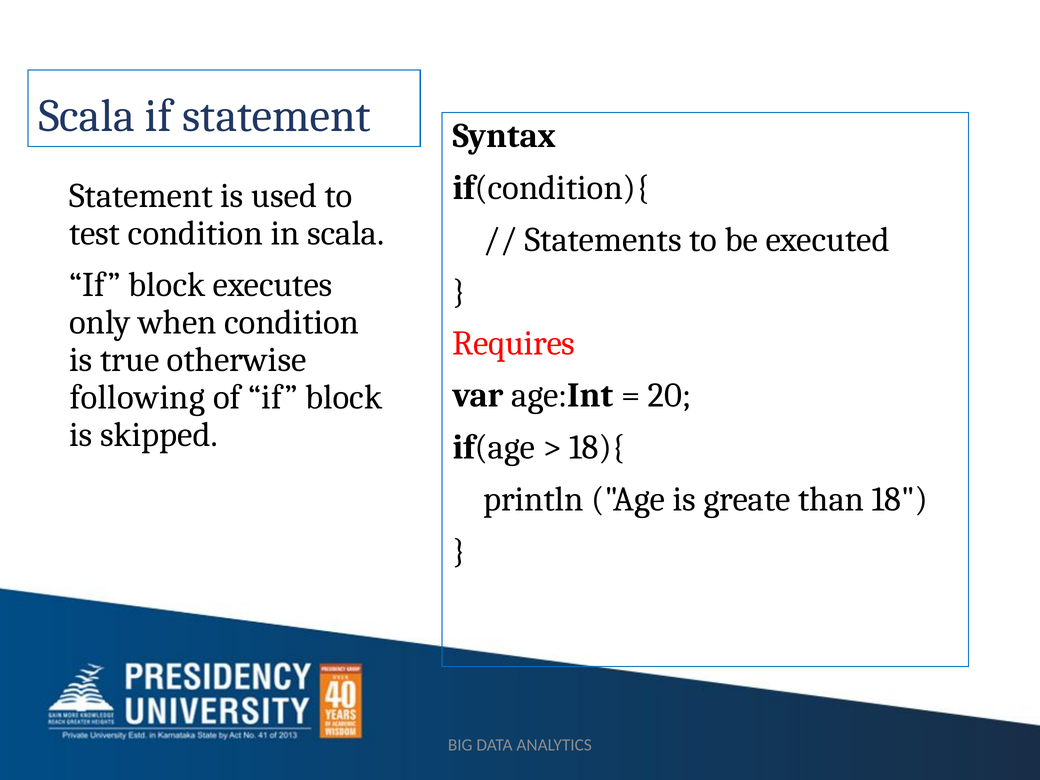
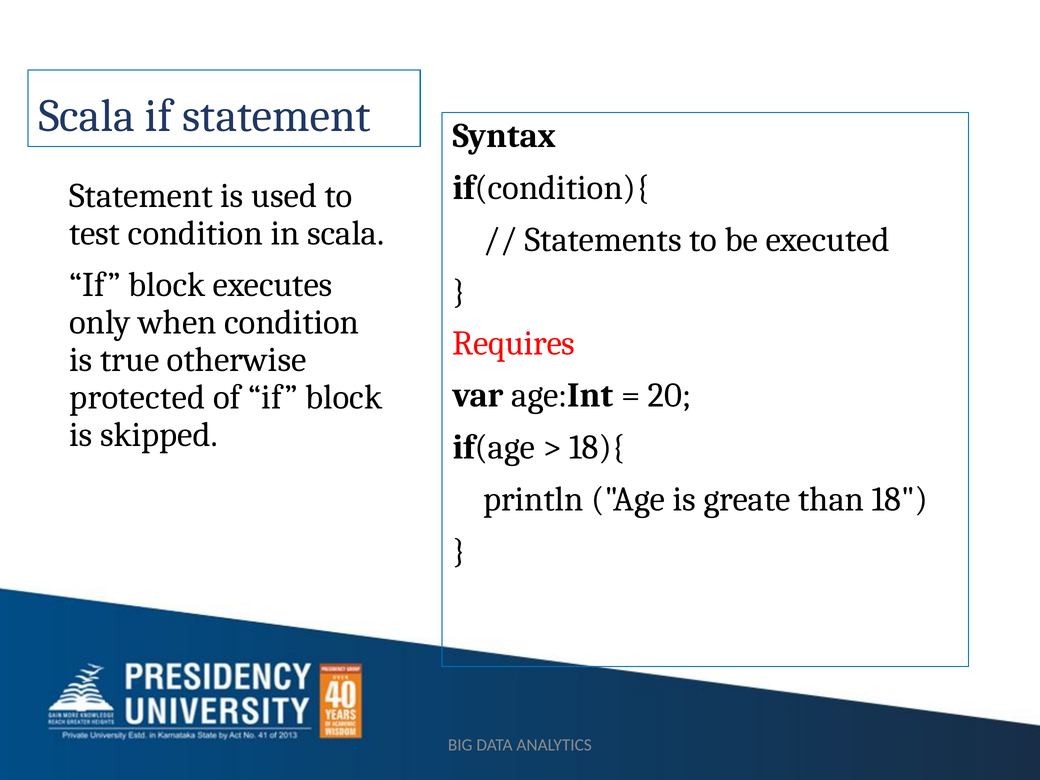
following: following -> protected
